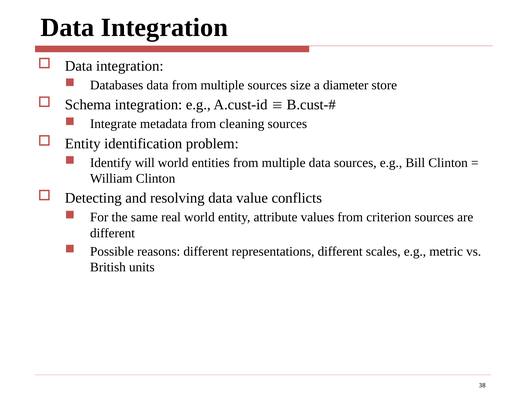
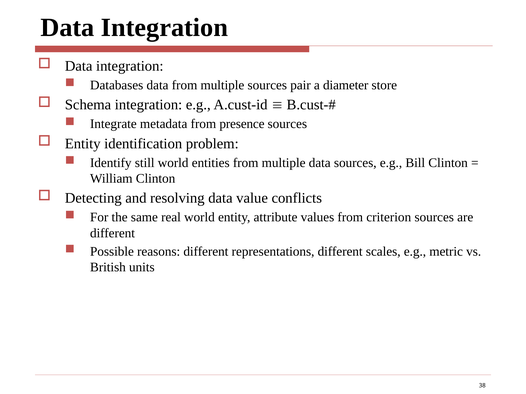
size: size -> pair
cleaning: cleaning -> presence
will: will -> still
